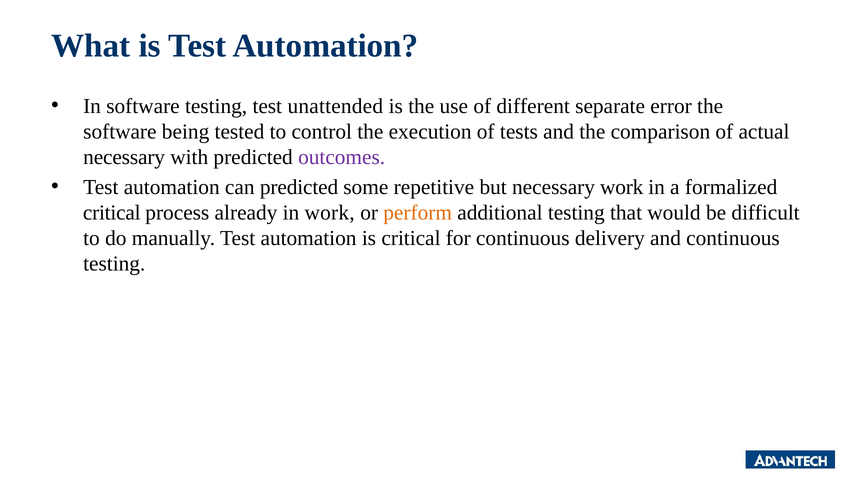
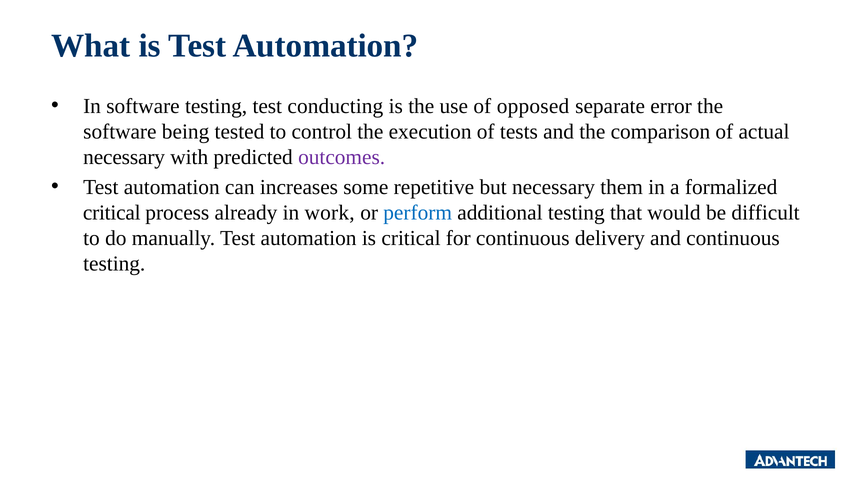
unattended: unattended -> conducting
different: different -> opposed
can predicted: predicted -> increases
necessary work: work -> them
perform colour: orange -> blue
